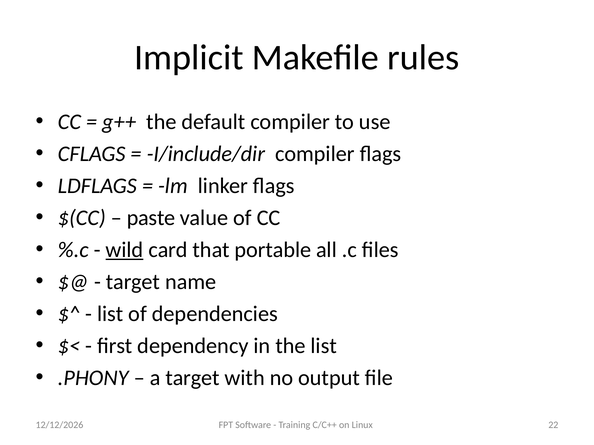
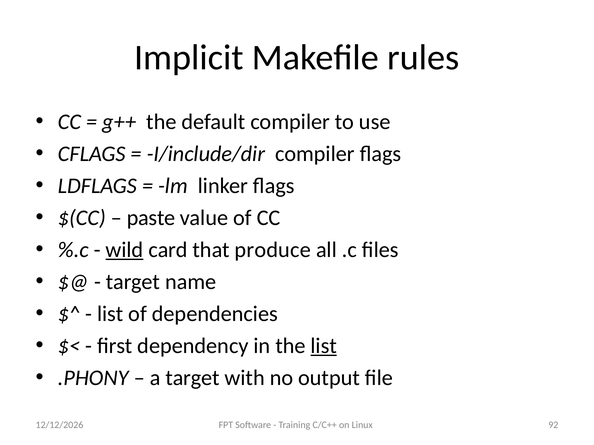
portable: portable -> produce
list at (324, 346) underline: none -> present
22: 22 -> 92
